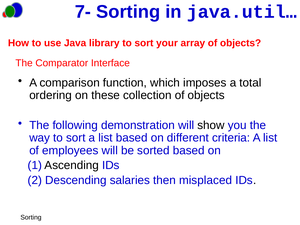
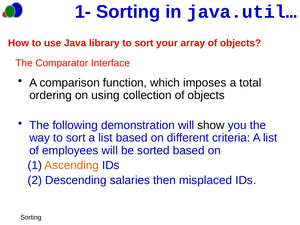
7-: 7- -> 1-
these: these -> using
Ascending colour: black -> orange
